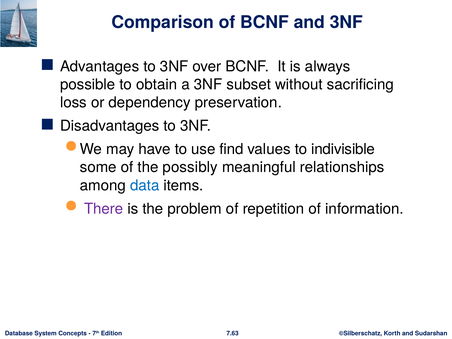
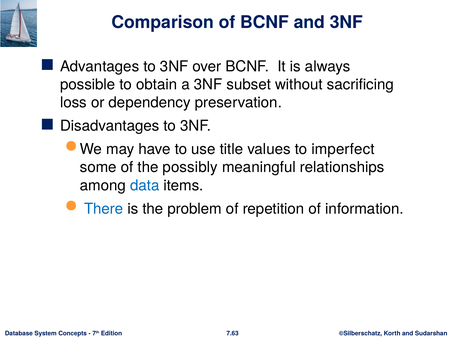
find: find -> title
indivisible: indivisible -> imperfect
There colour: purple -> blue
